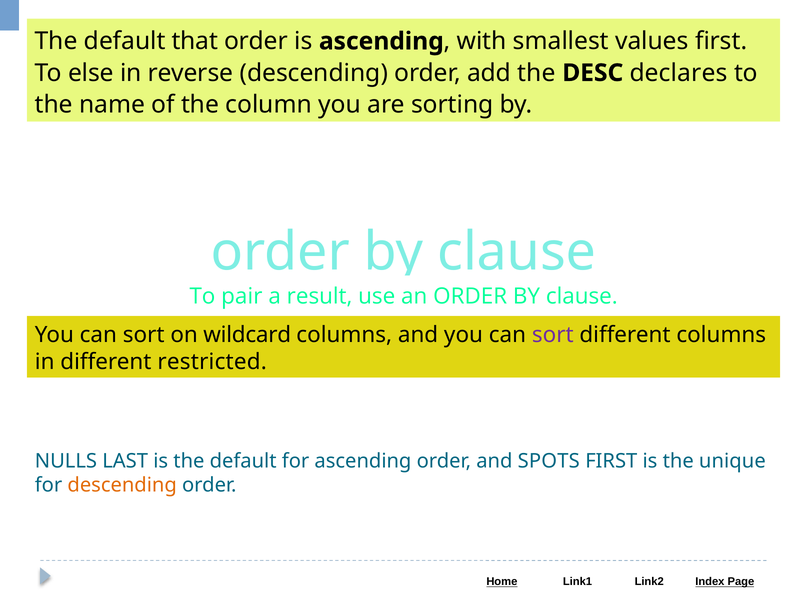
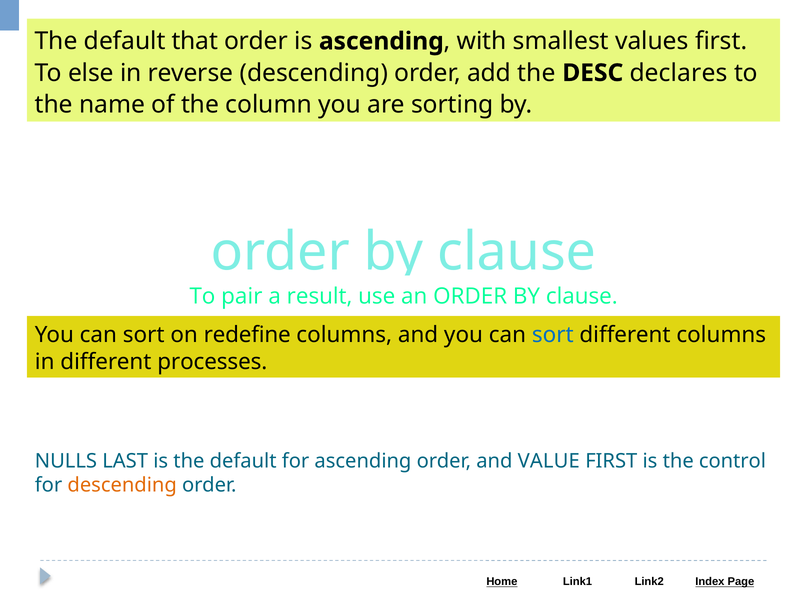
wildcard: wildcard -> redefine
sort at (553, 335) colour: purple -> blue
restricted: restricted -> processes
SPOTS: SPOTS -> VALUE
unique: unique -> control
